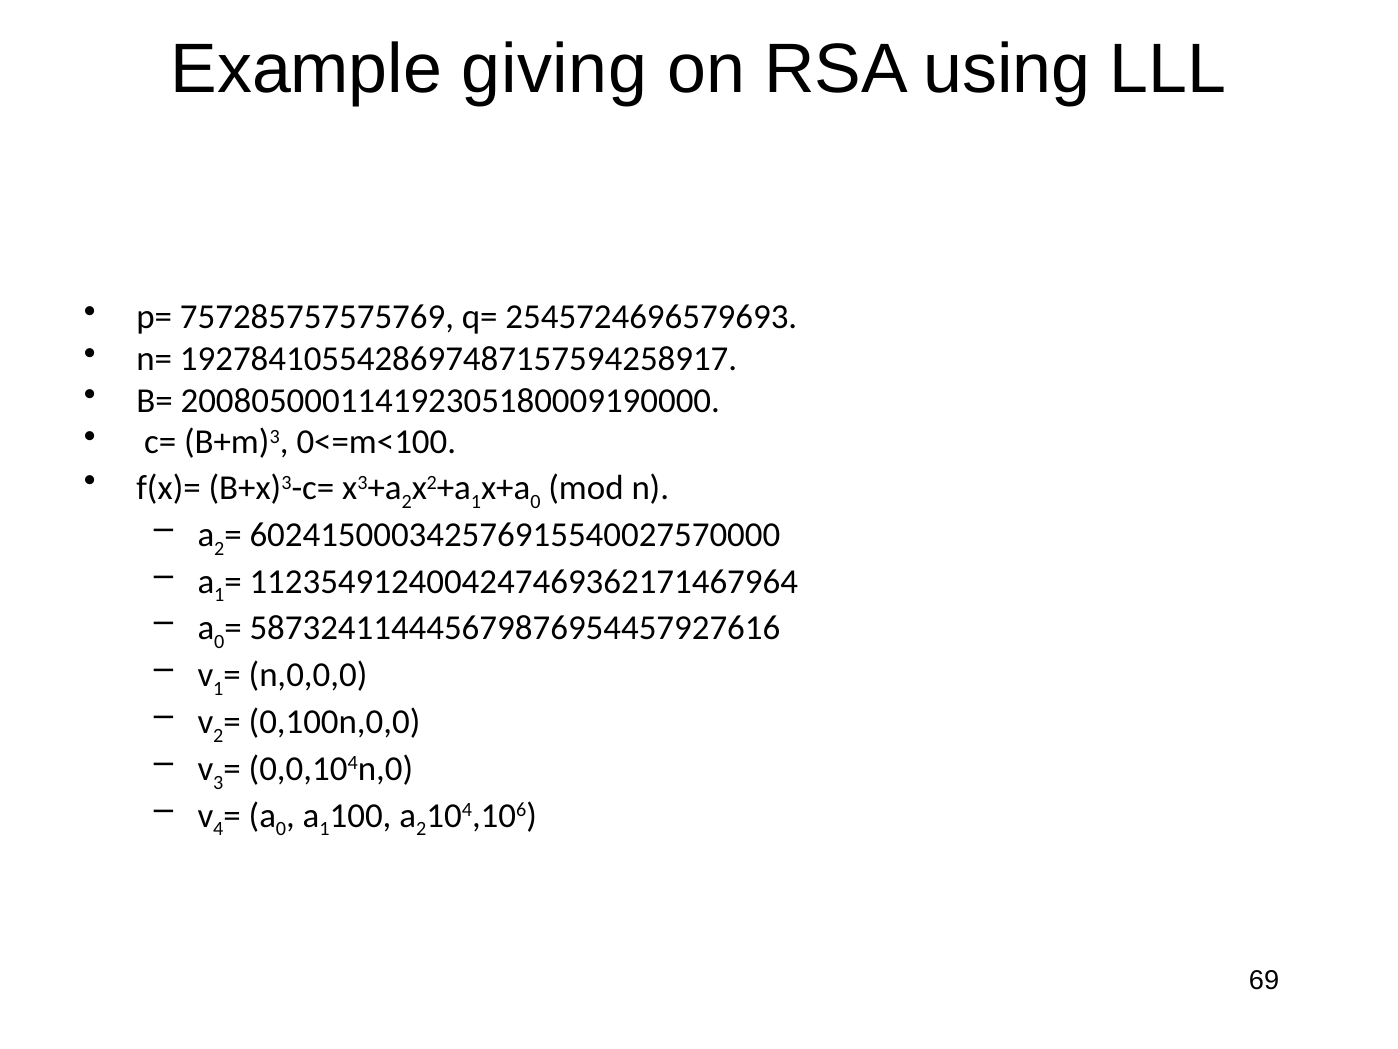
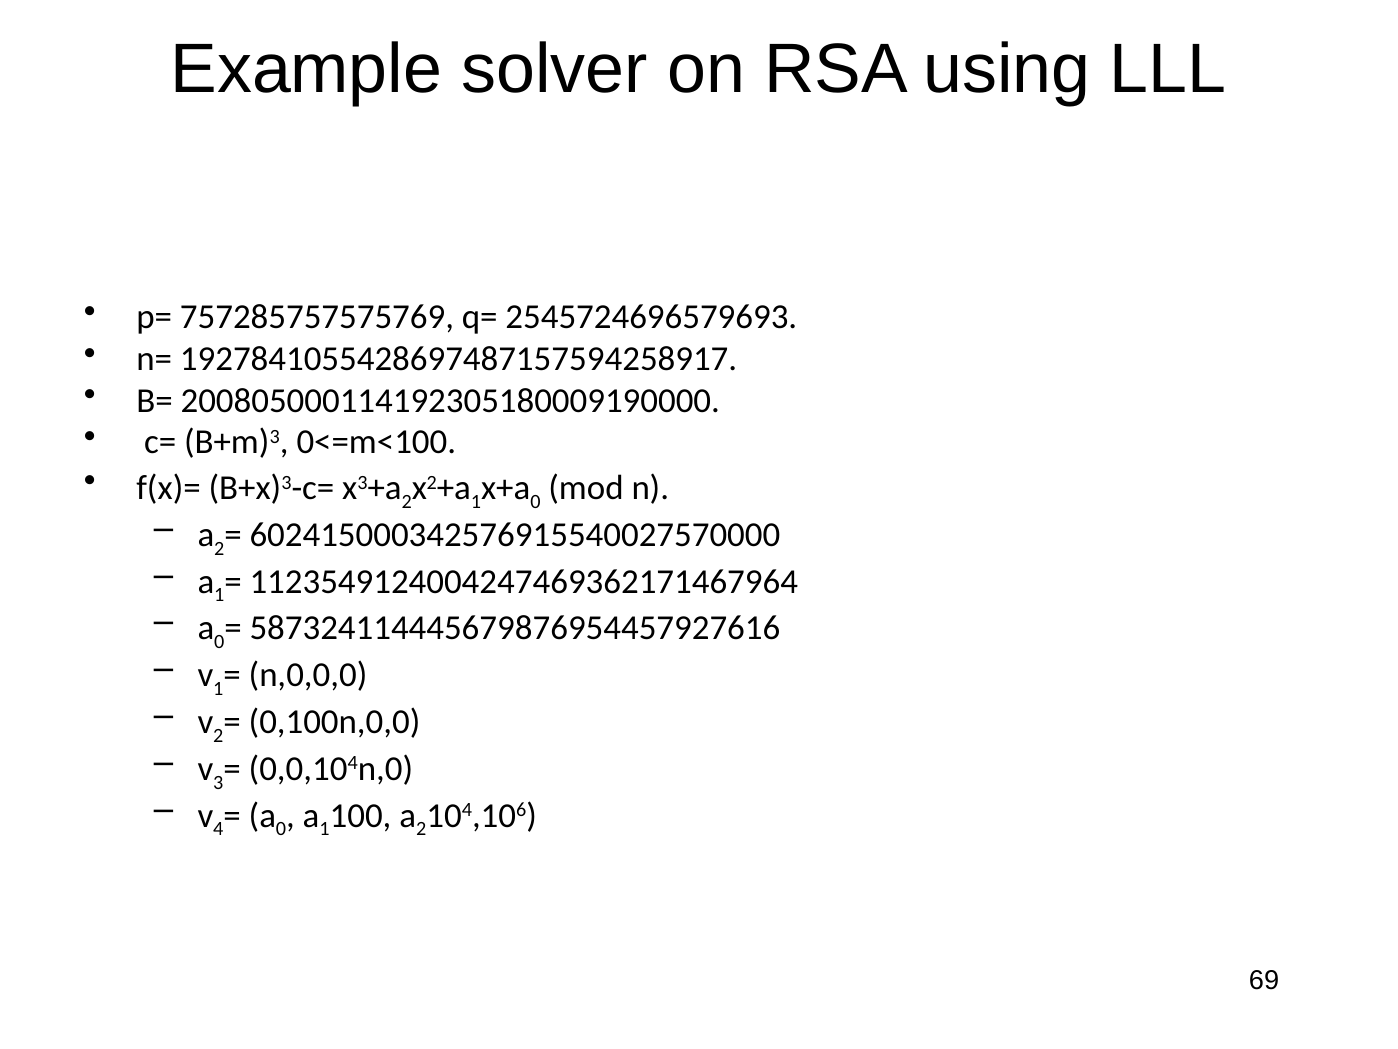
giving: giving -> solver
